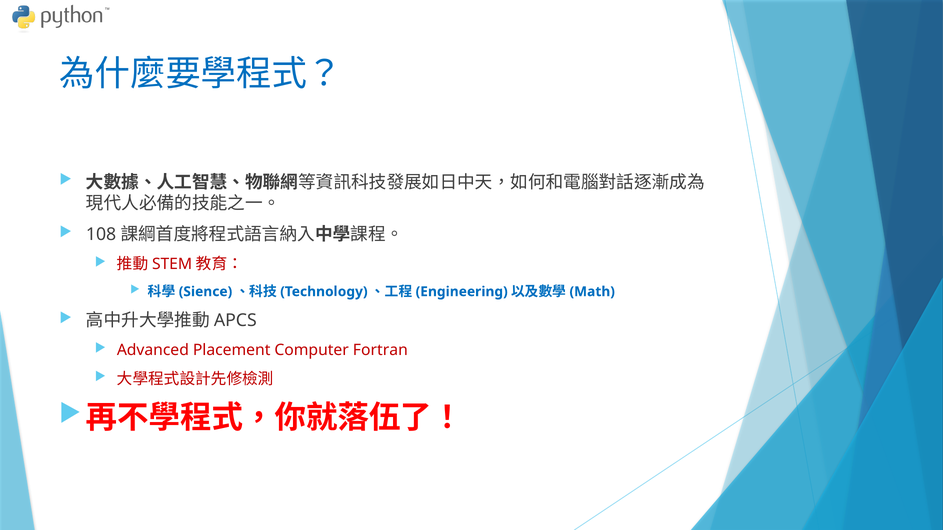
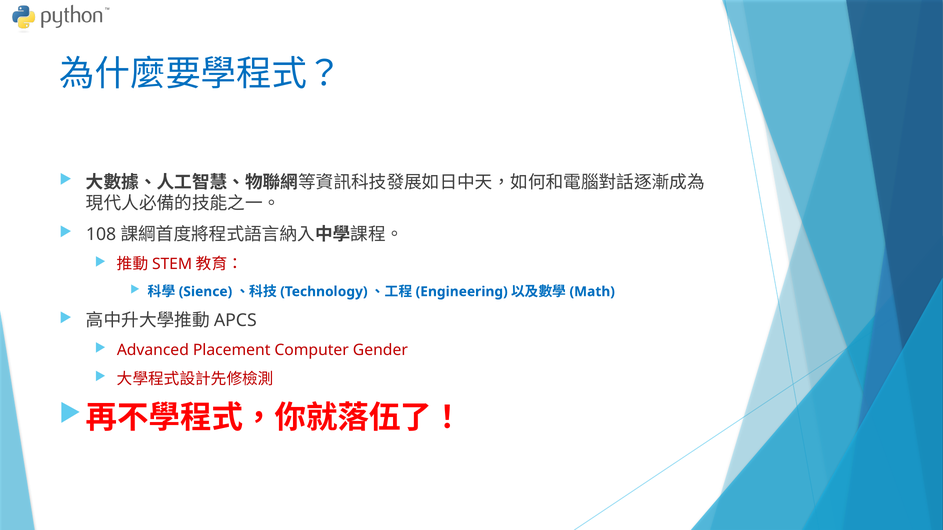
Fortran: Fortran -> Gender
